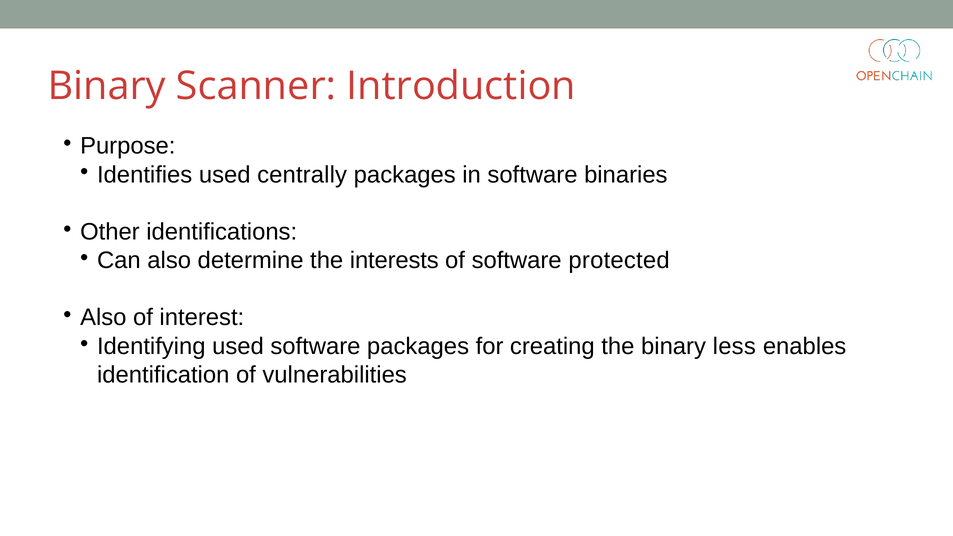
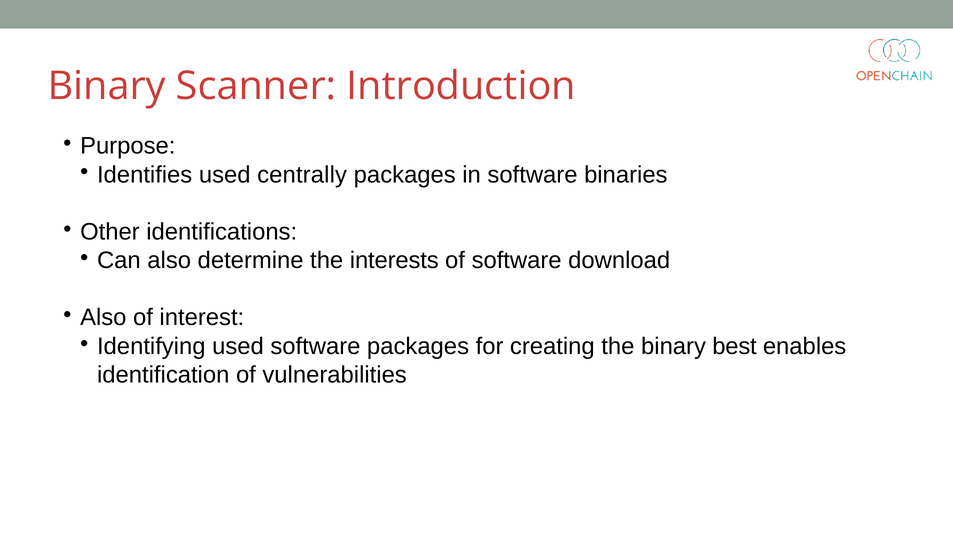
protected: protected -> download
less: less -> best
